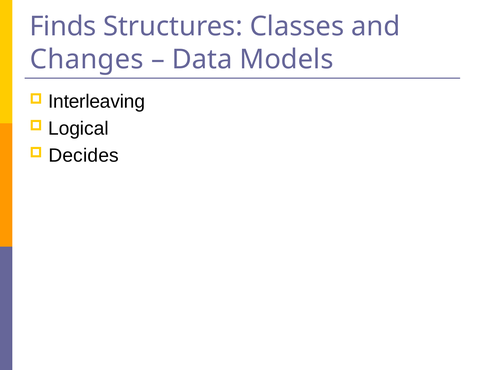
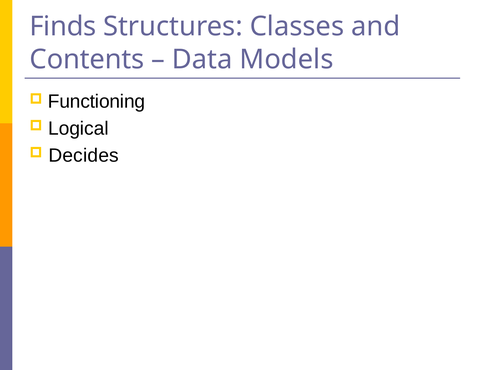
Changes: Changes -> Contents
Interleaving: Interleaving -> Functioning
